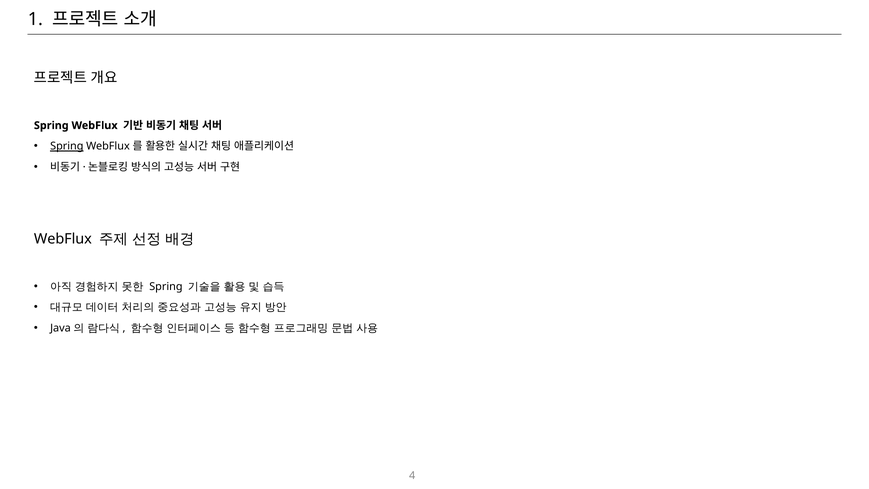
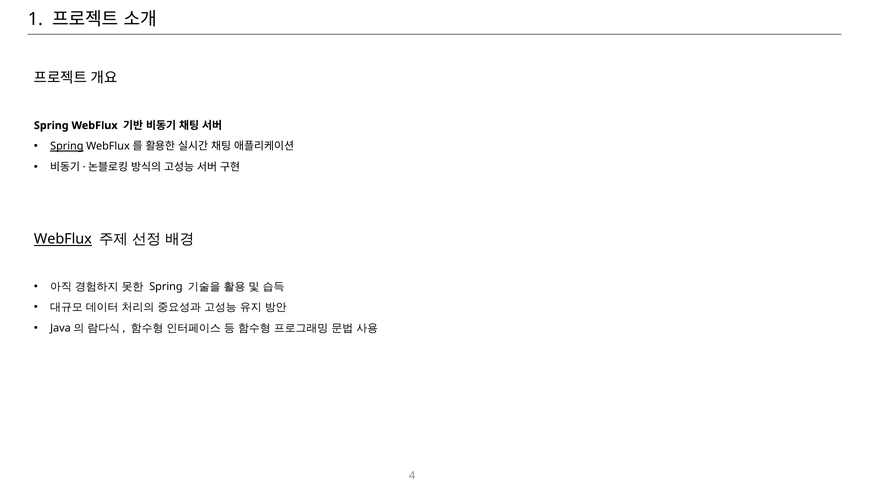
WebFlux at (63, 239) underline: none -> present
